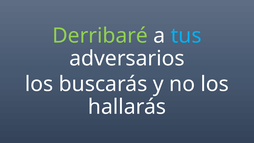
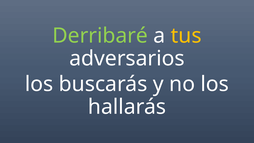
tus colour: light blue -> yellow
